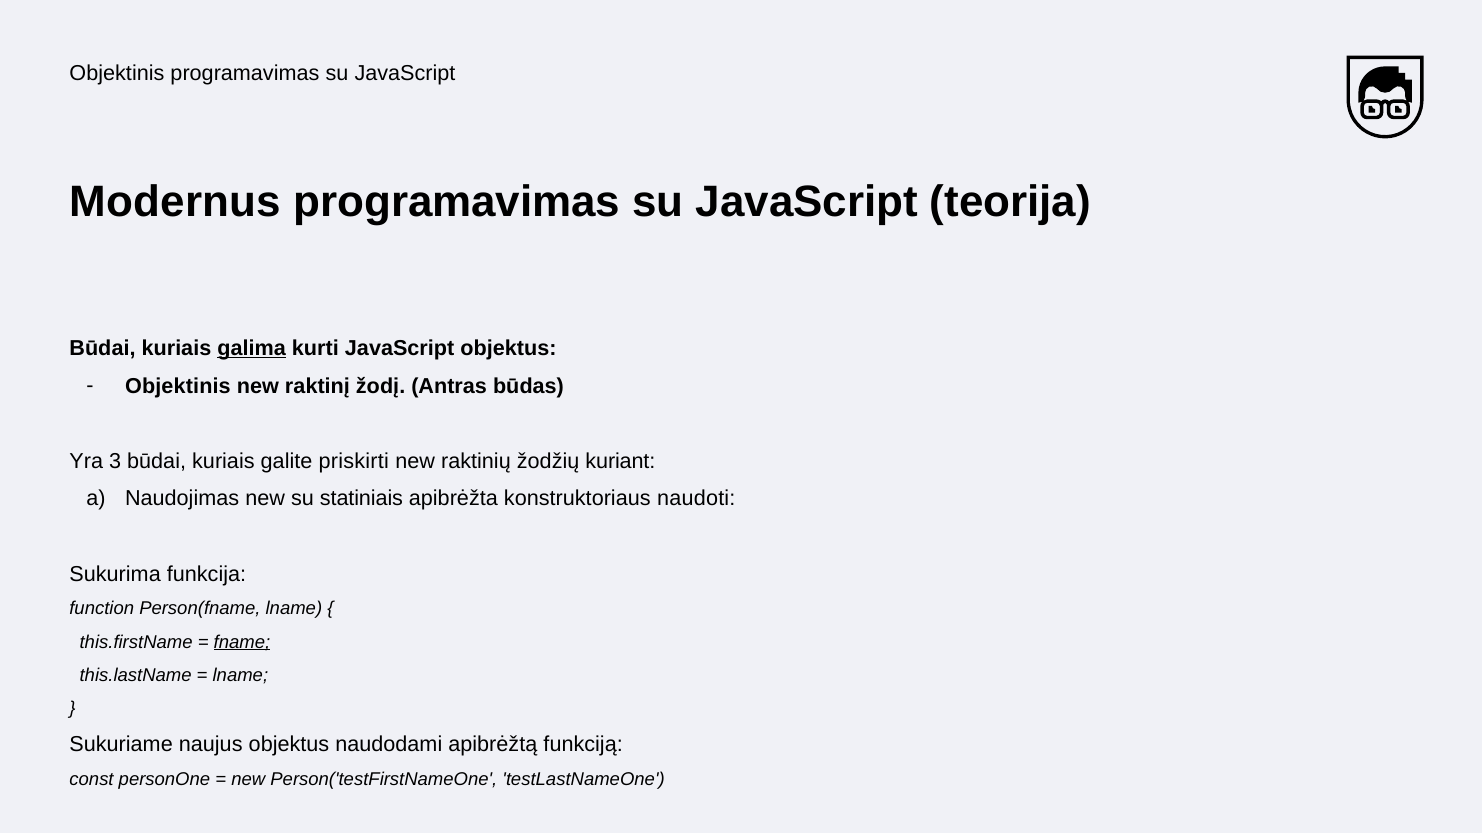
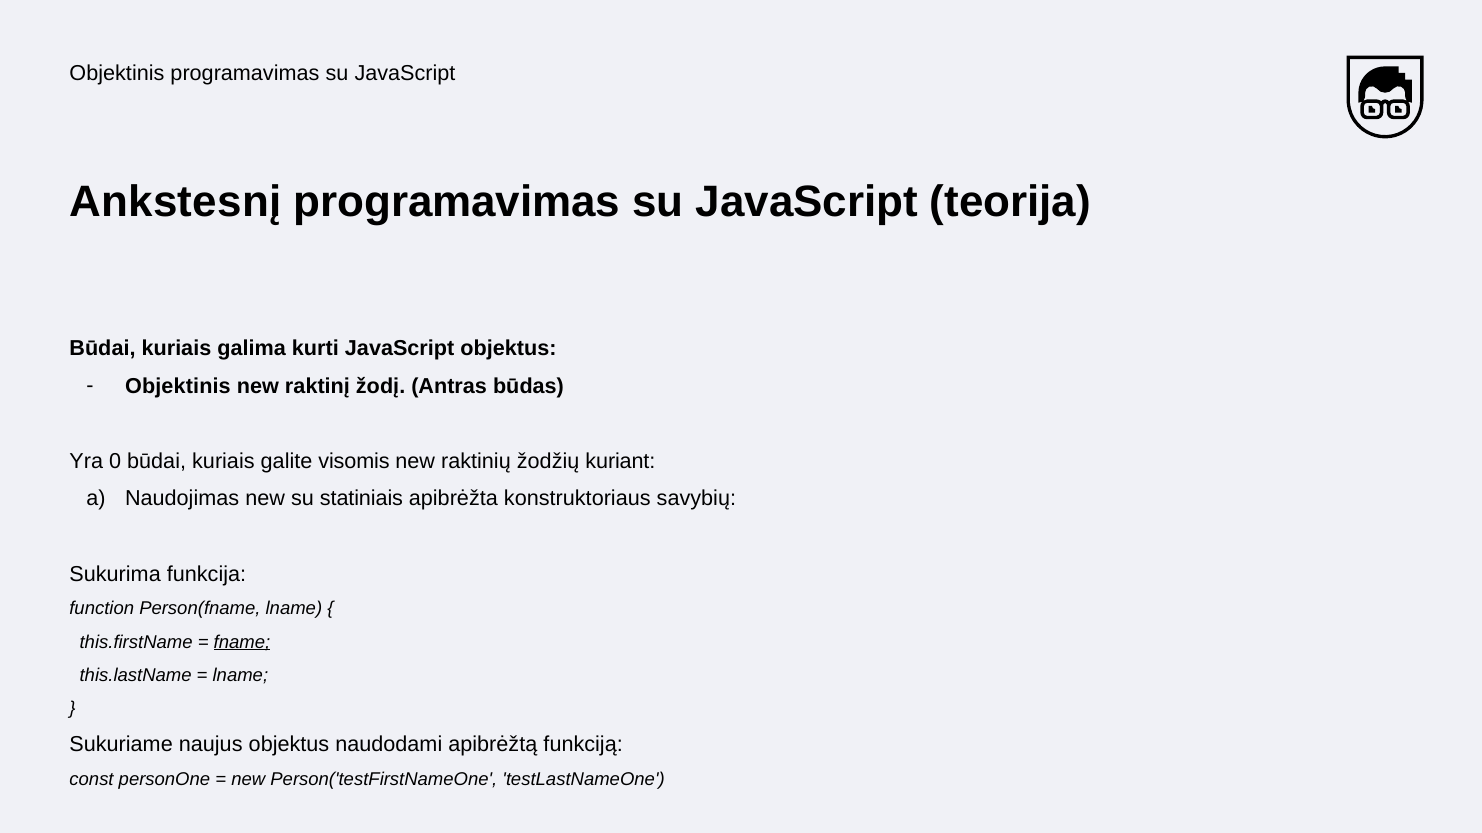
Modernus: Modernus -> Ankstesnį
galima underline: present -> none
3: 3 -> 0
priskirti: priskirti -> visomis
naudoti: naudoti -> savybių
